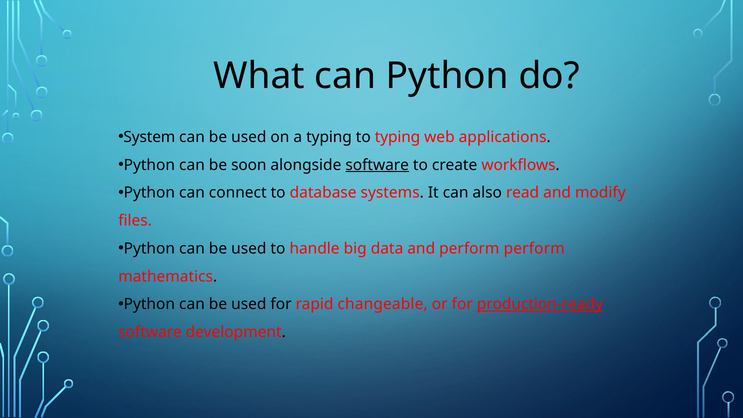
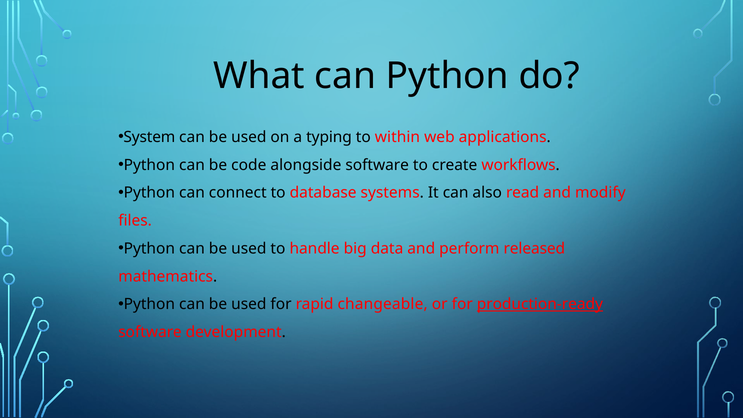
to typing: typing -> within
soon: soon -> code
software at (377, 165) underline: present -> none
perform perform: perform -> released
